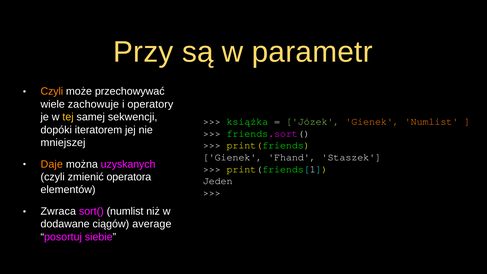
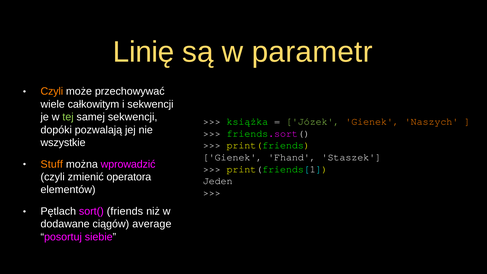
Przy: Przy -> Linię
zachowuje: zachowuje -> całkowitym
i operatory: operatory -> sekwencji
tej colour: yellow -> light green
Gienek Numlist: Numlist -> Naszych
iteratorem: iteratorem -> pozwalają
mniejszej: mniejszej -> wszystkie
Daje: Daje -> Stuff
uzyskanych: uzyskanych -> wprowadzić
Zwraca: Zwraca -> Pętlach
sort( numlist: numlist -> friends
